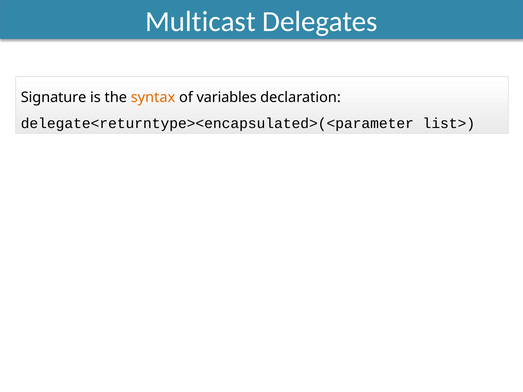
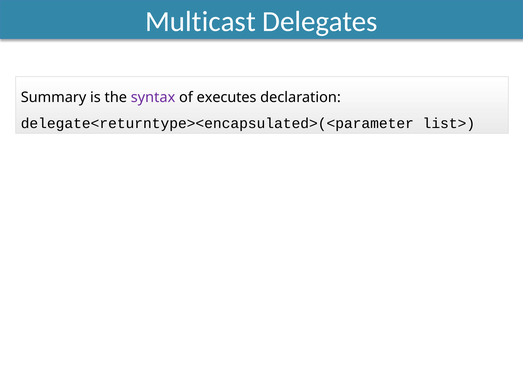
Signature: Signature -> Summary
syntax colour: orange -> purple
variables: variables -> executes
